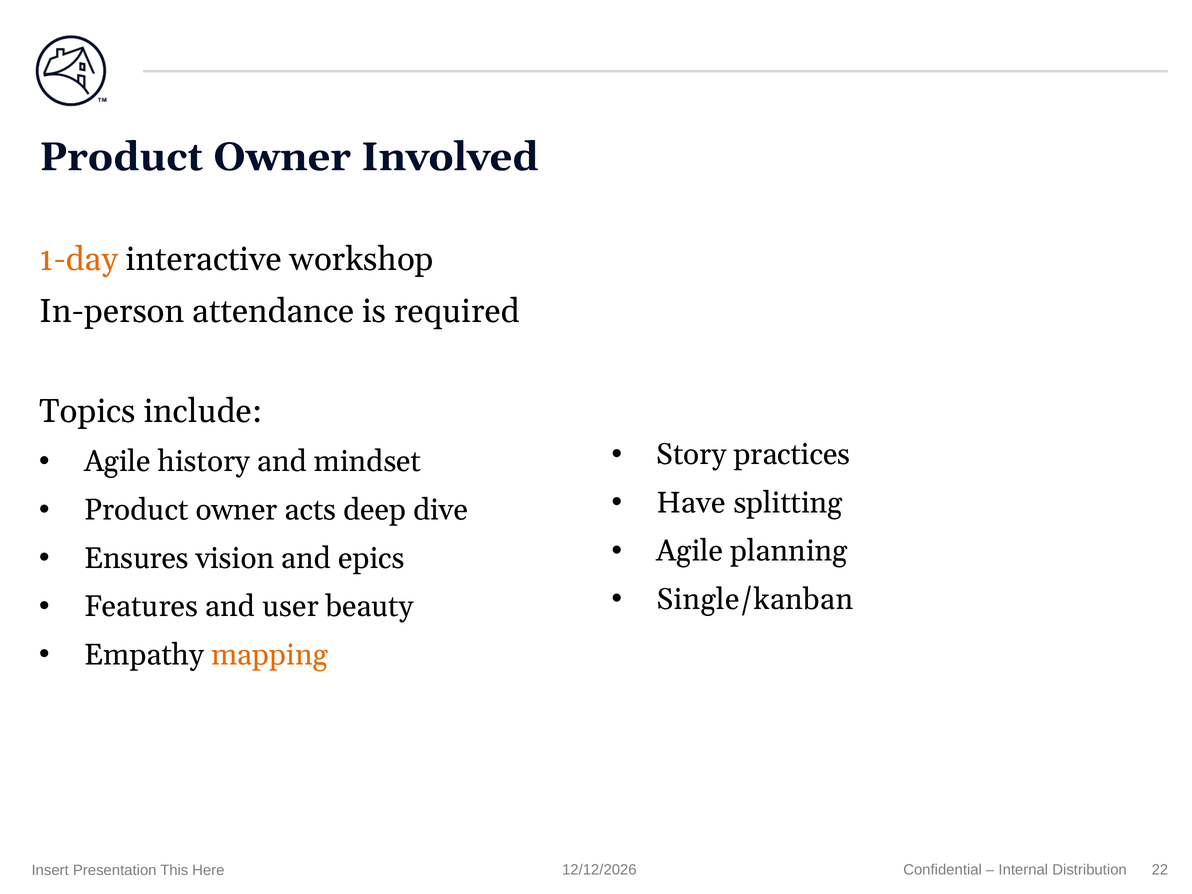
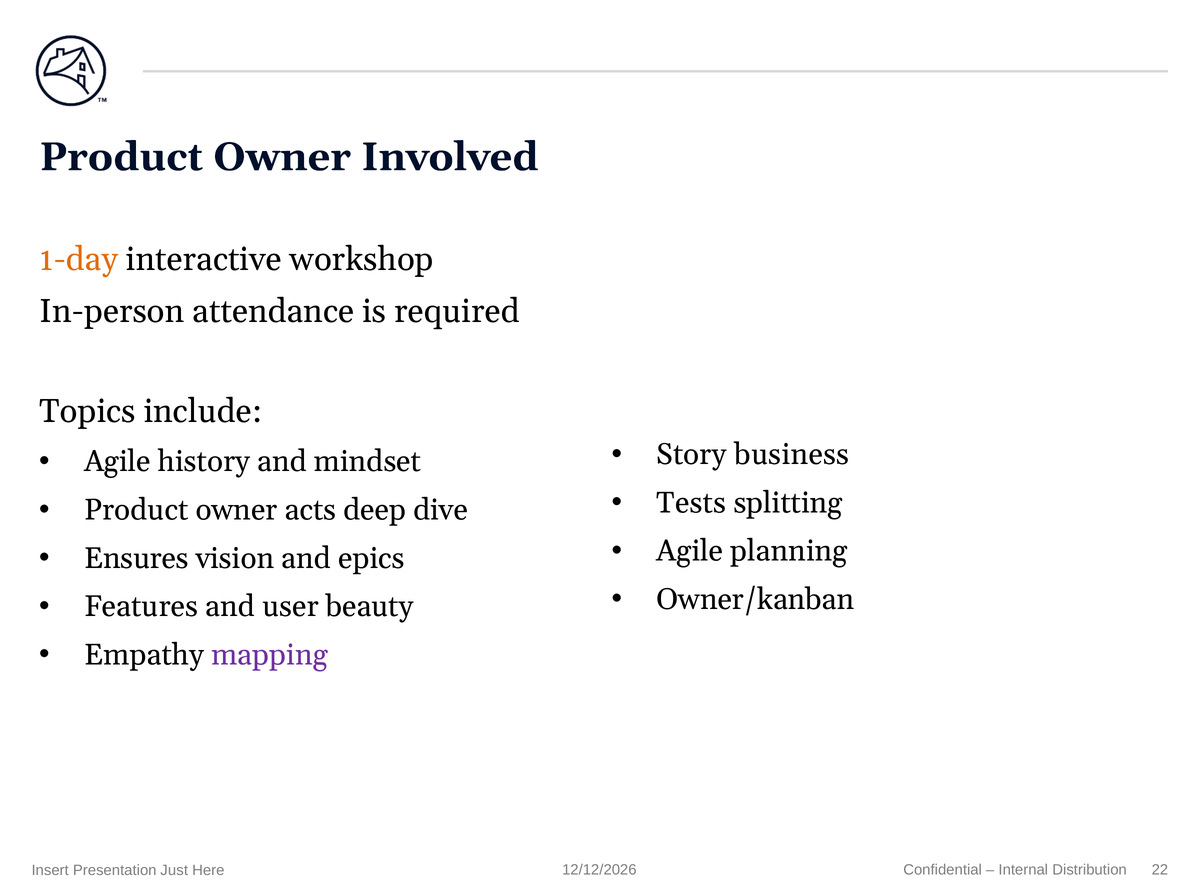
practices: practices -> business
Have: Have -> Tests
Single/kanban: Single/kanban -> Owner/kanban
mapping colour: orange -> purple
This: This -> Just
